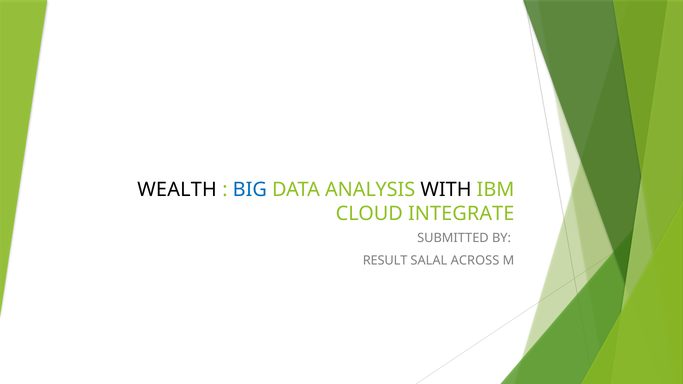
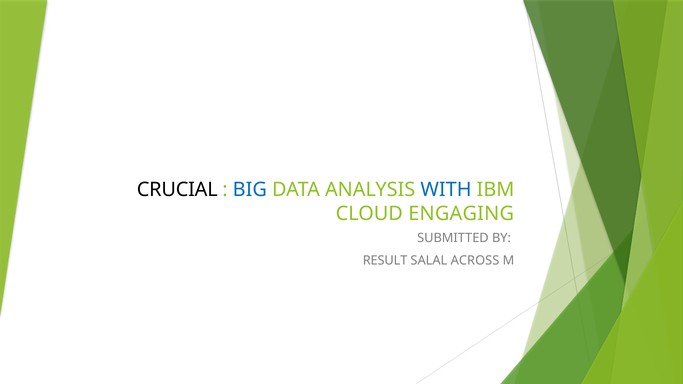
WEALTH: WEALTH -> CRUCIAL
WITH colour: black -> blue
INTEGRATE: INTEGRATE -> ENGAGING
